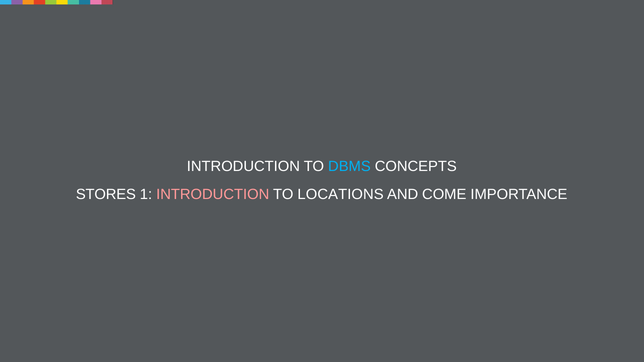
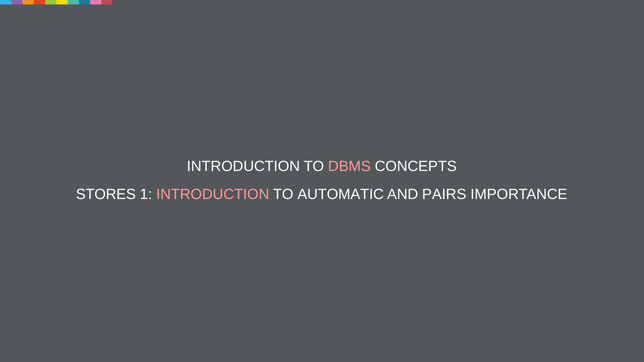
DBMS colour: light blue -> pink
LOCATIONS: LOCATIONS -> AUTOMATIC
COME: COME -> PAIRS
